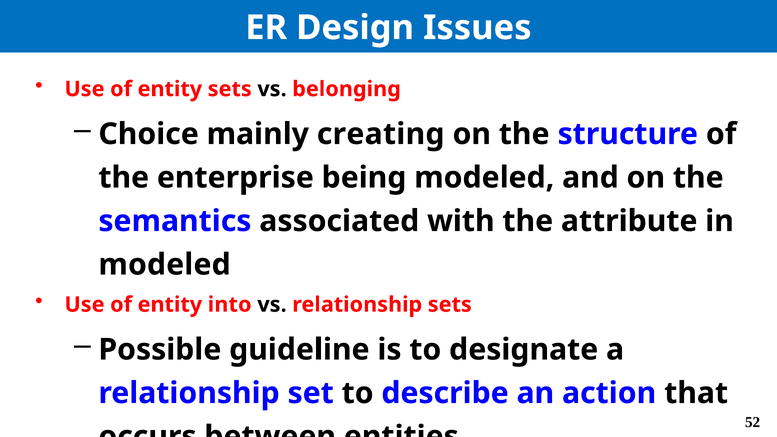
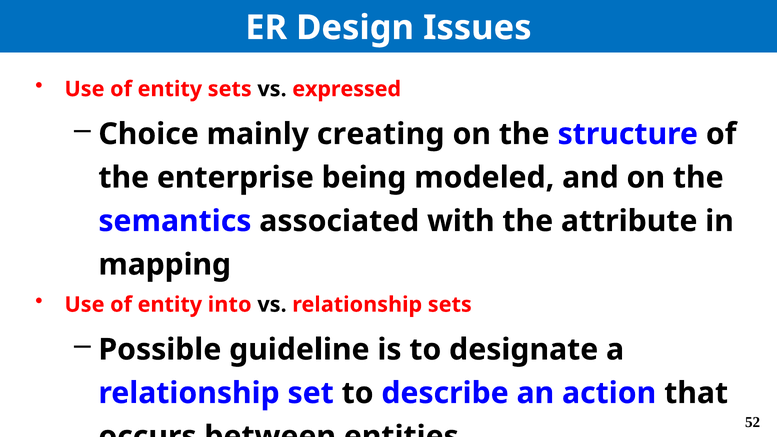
belonging: belonging -> expressed
modeled at (165, 265): modeled -> mapping
